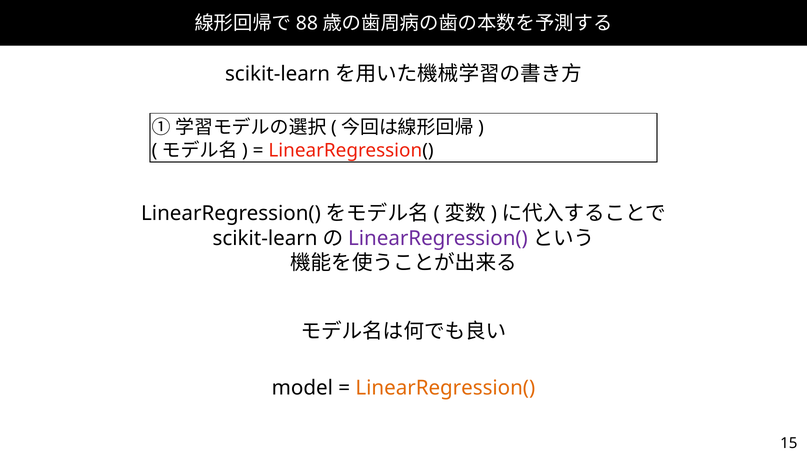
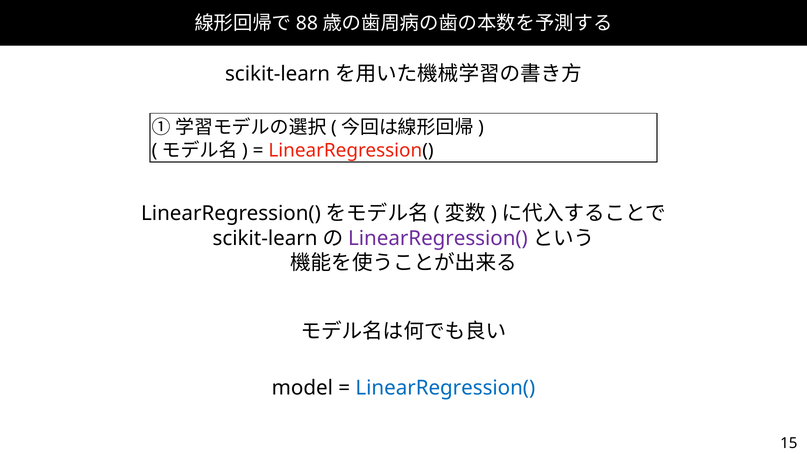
LinearRegression( at (445, 388) colour: orange -> blue
